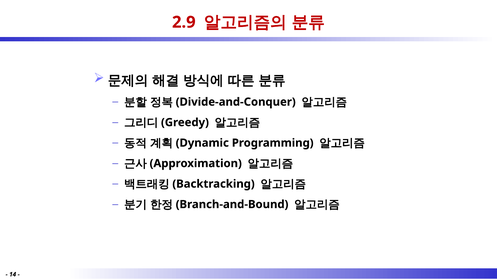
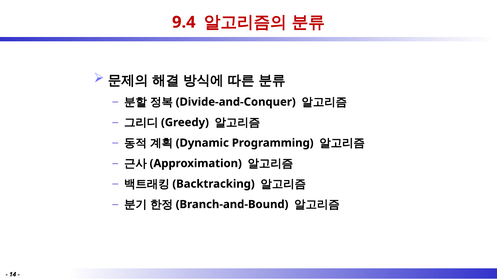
2.9: 2.9 -> 9.4
